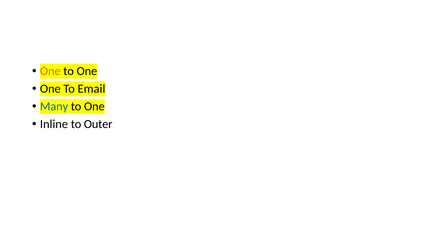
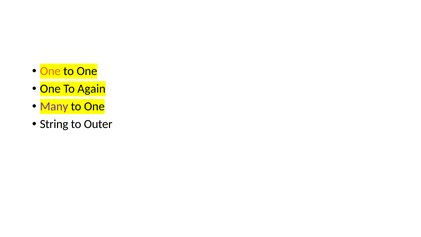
Email: Email -> Again
Many colour: blue -> purple
Inline: Inline -> String
